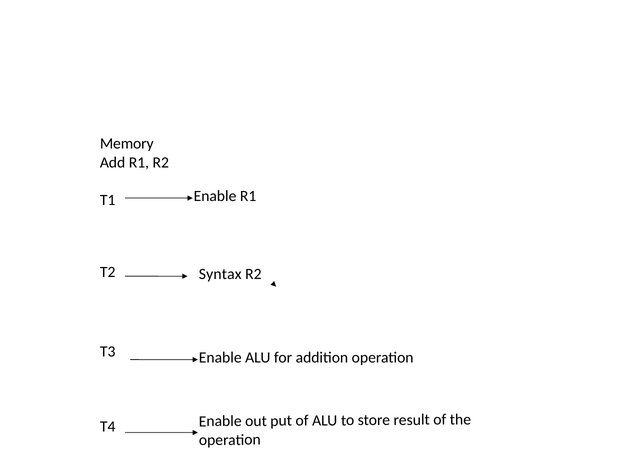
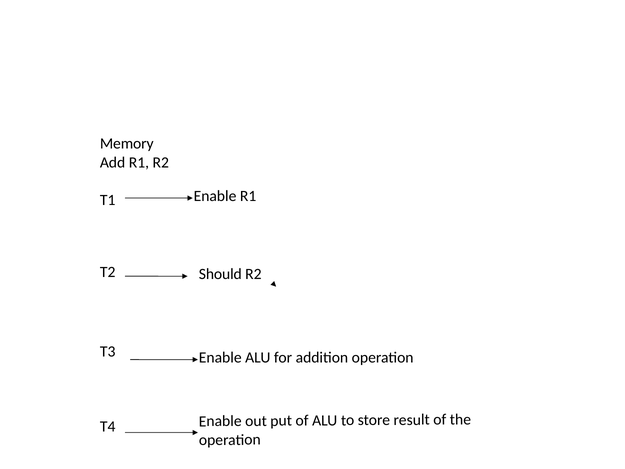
Syntax: Syntax -> Should
